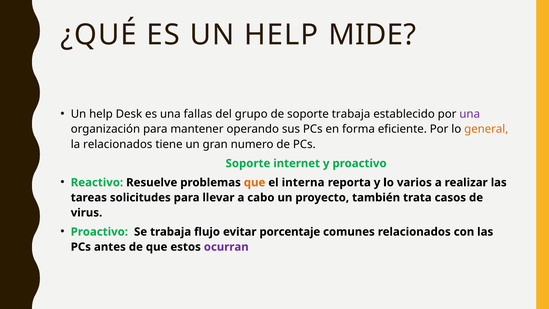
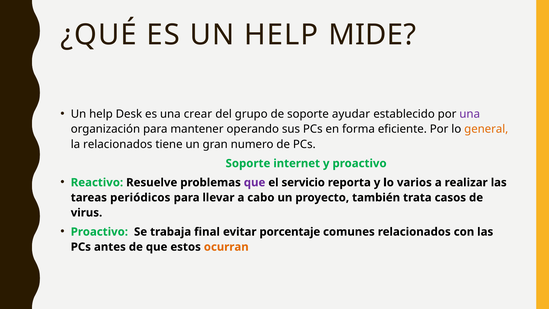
fallas: fallas -> crear
soporte trabaja: trabaja -> ayudar
que at (255, 182) colour: orange -> purple
interna: interna -> servicio
solicitudes: solicitudes -> periódicos
flujo: flujo -> final
ocurran colour: purple -> orange
